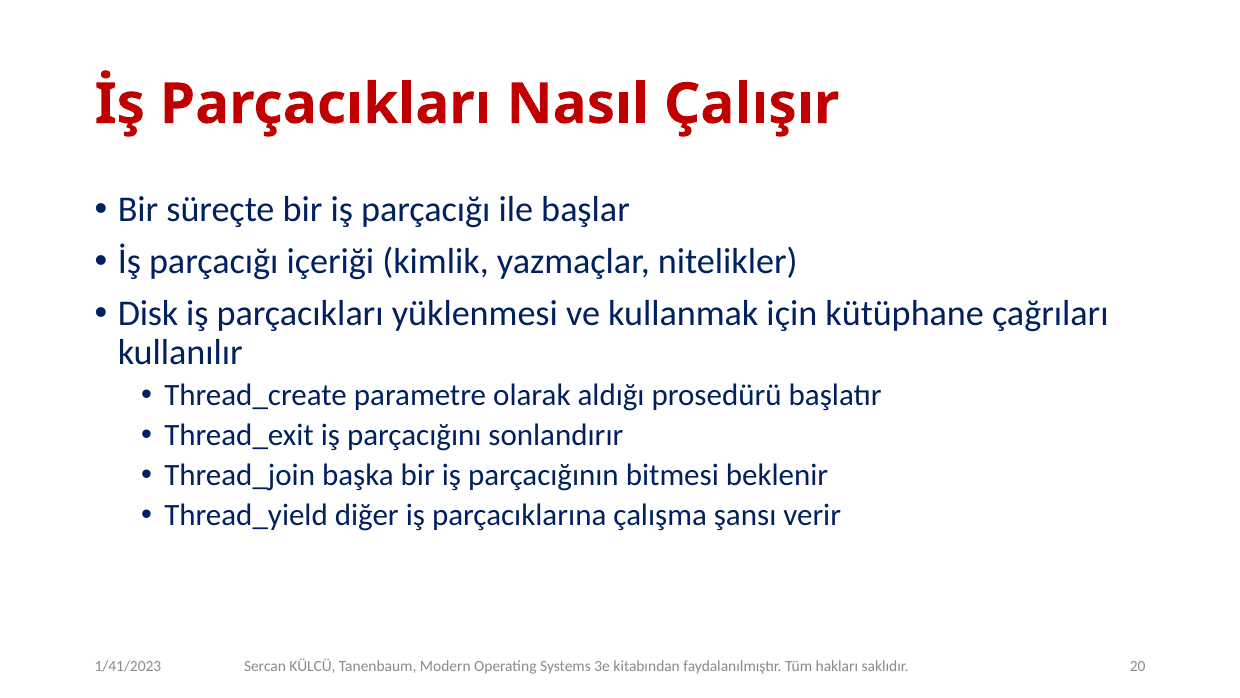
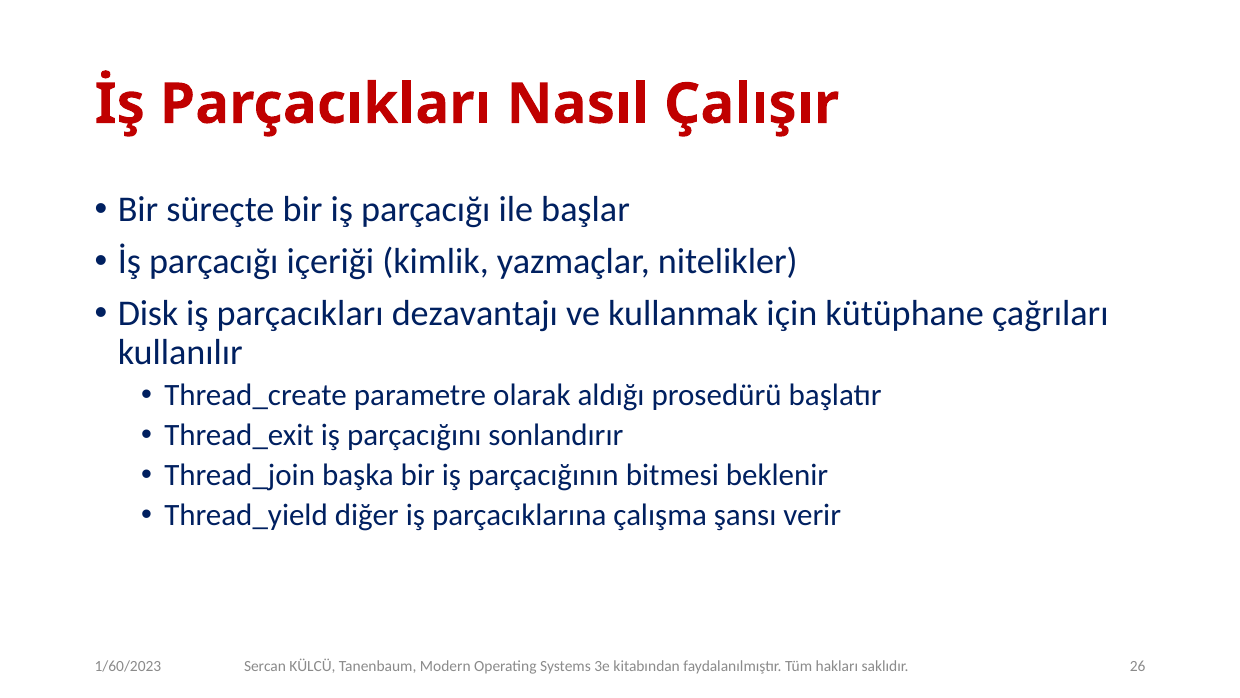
yüklenmesi: yüklenmesi -> dezavantajı
20: 20 -> 26
1/41/2023: 1/41/2023 -> 1/60/2023
